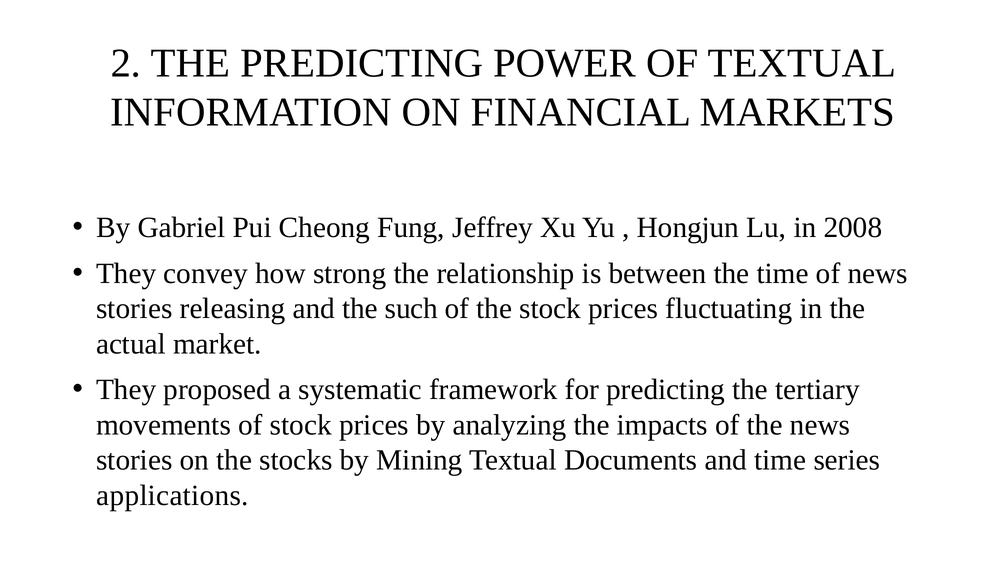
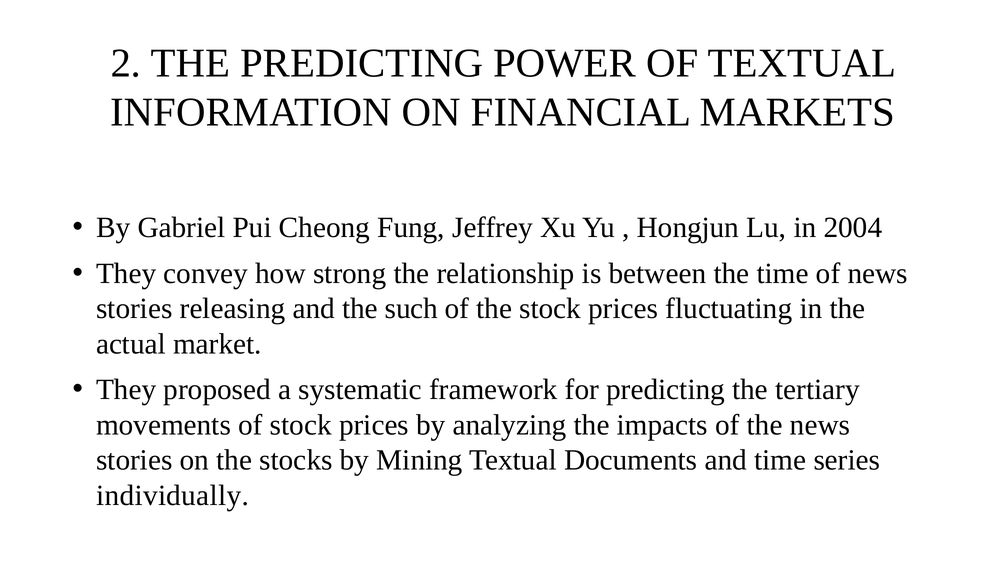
2008: 2008 -> 2004
applications: applications -> individually
